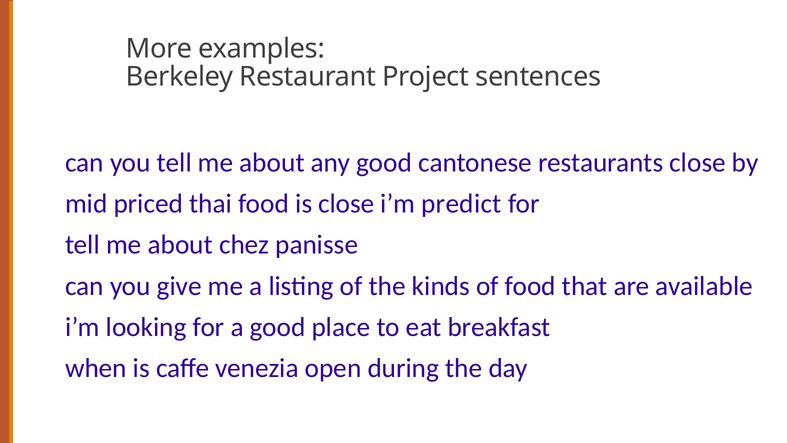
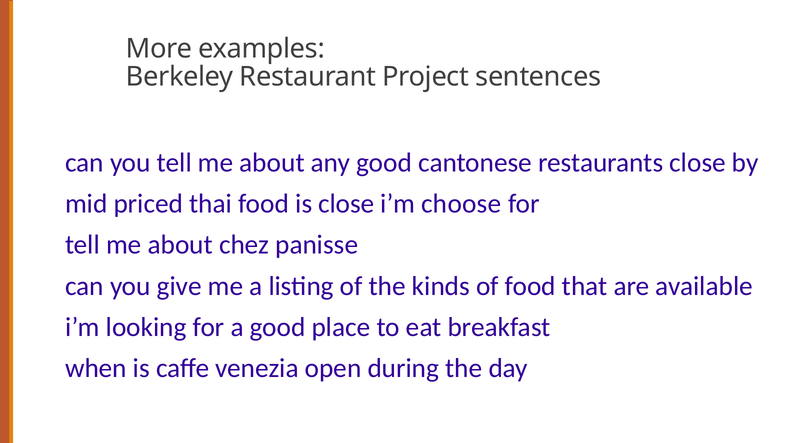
predict: predict -> choose
